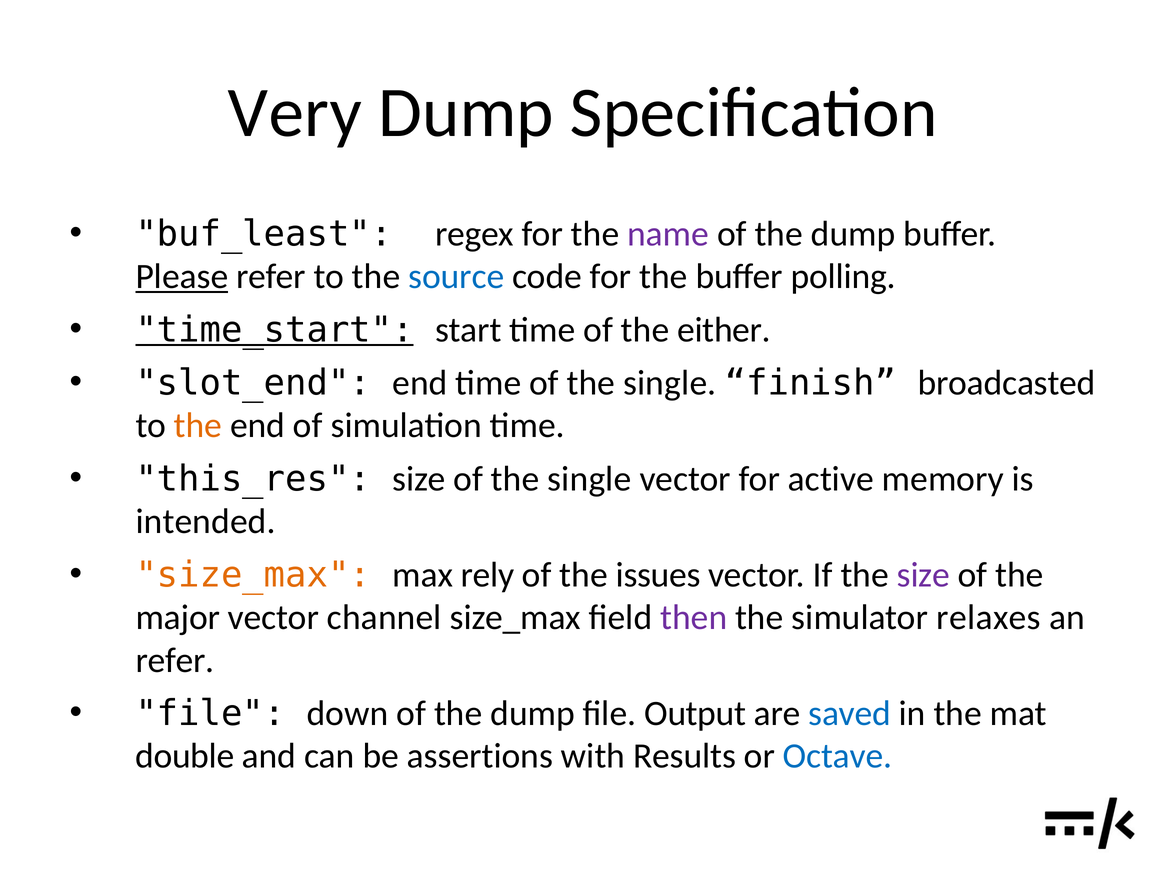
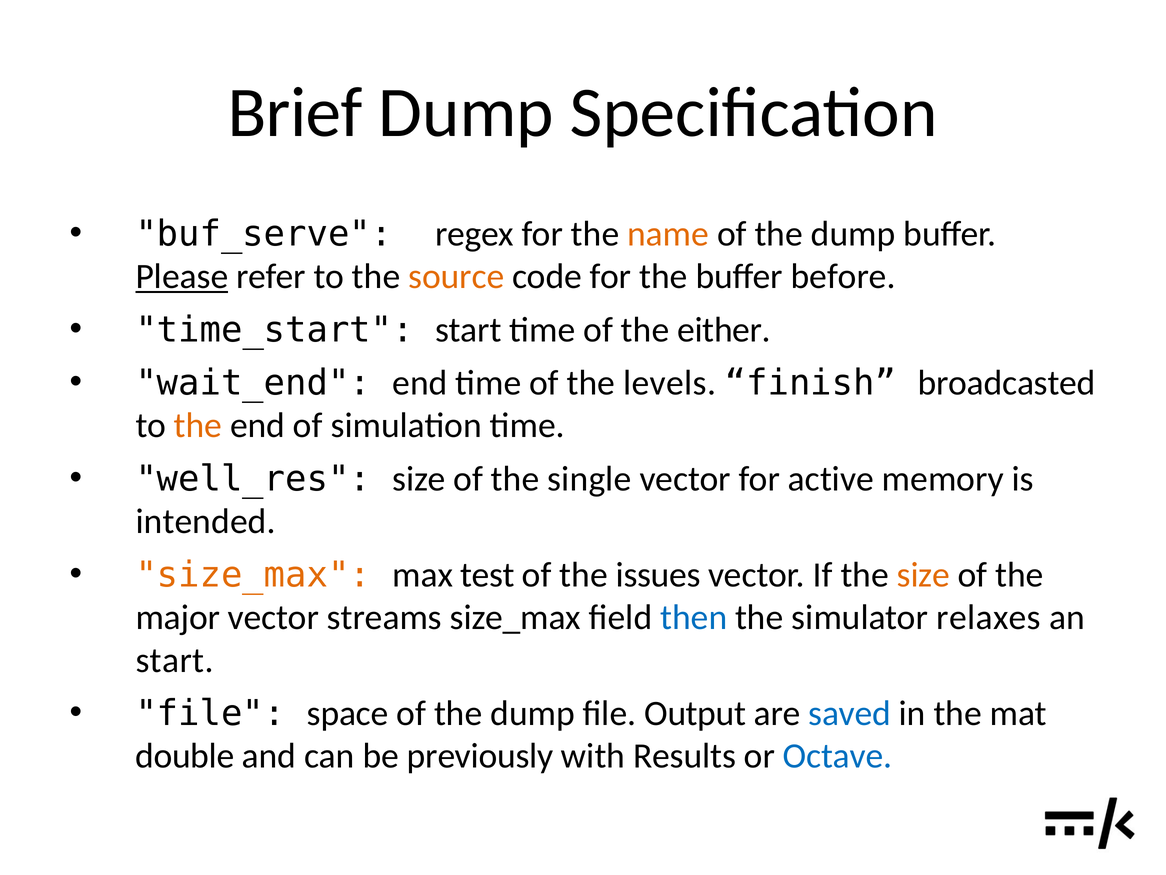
Very: Very -> Brief
buf_least: buf_least -> buf_serve
name colour: purple -> orange
source colour: blue -> orange
polling: polling -> before
time_start underline: present -> none
slot_end: slot_end -> wait_end
time of the single: single -> levels
this_res: this_res -> well_res
rely: rely -> test
size at (923, 574) colour: purple -> orange
channel: channel -> streams
then colour: purple -> blue
refer at (175, 660): refer -> start
down: down -> space
assertions: assertions -> previously
